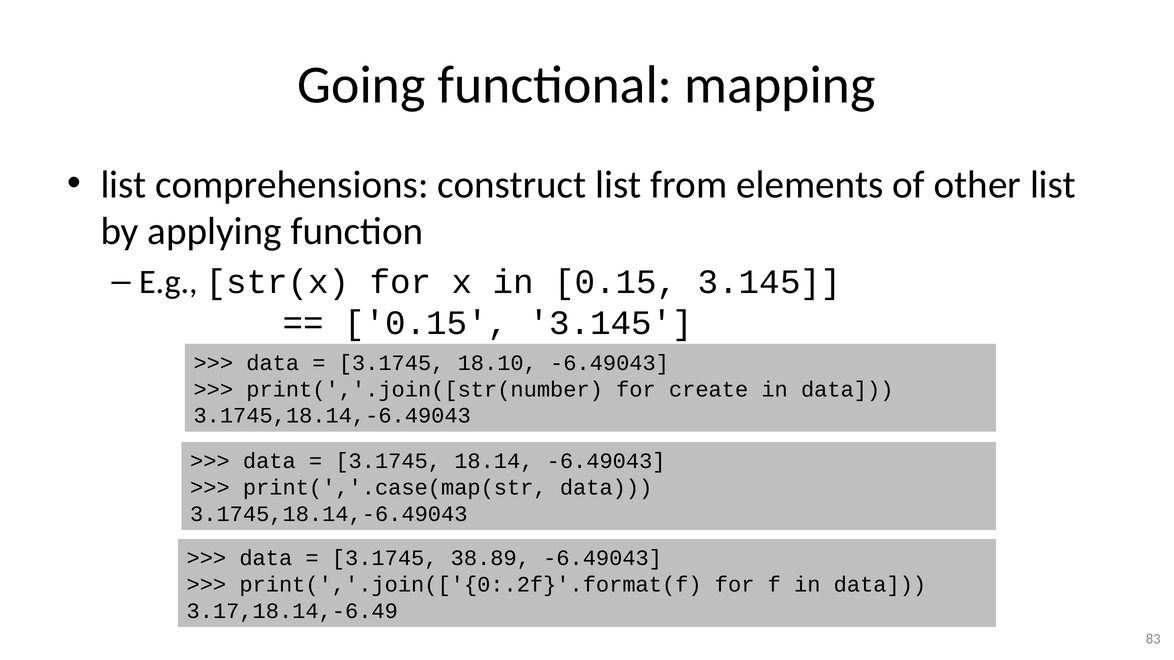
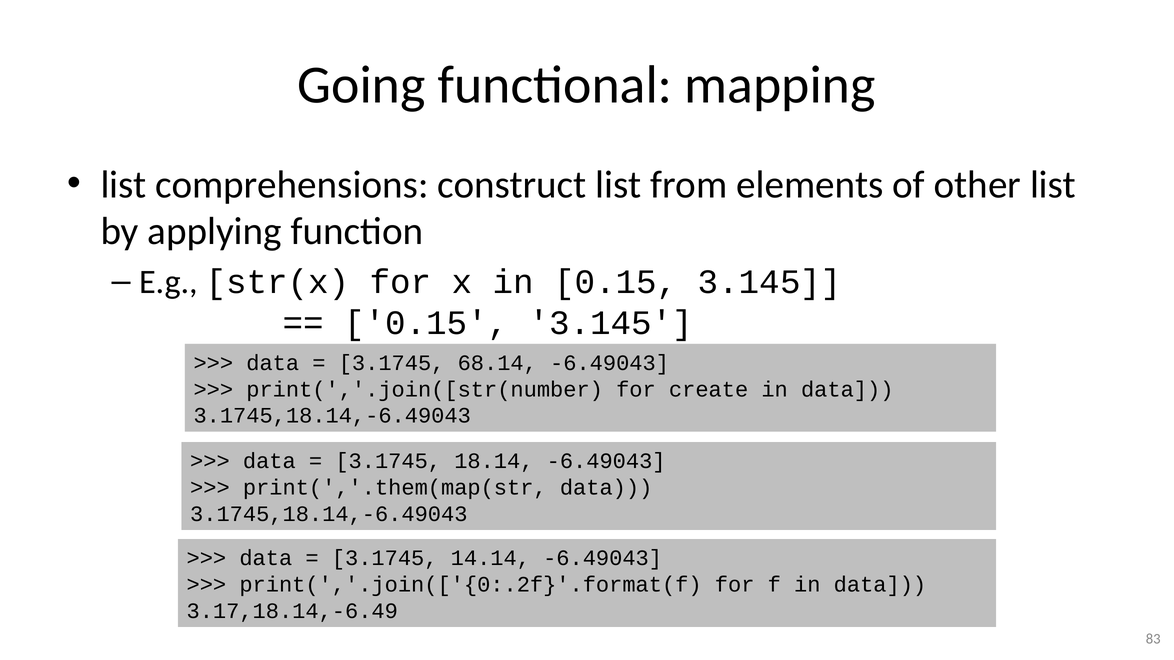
18.10: 18.10 -> 68.14
print(','.case(map(str: print(','.case(map(str -> print(','.them(map(str
38.89: 38.89 -> 14.14
